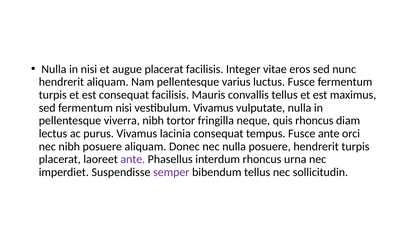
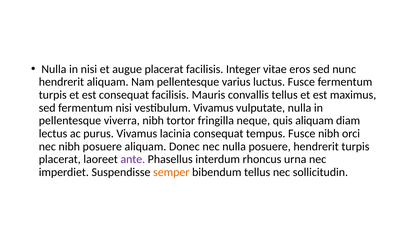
quis rhoncus: rhoncus -> aliquam
Fusce ante: ante -> nibh
semper colour: purple -> orange
